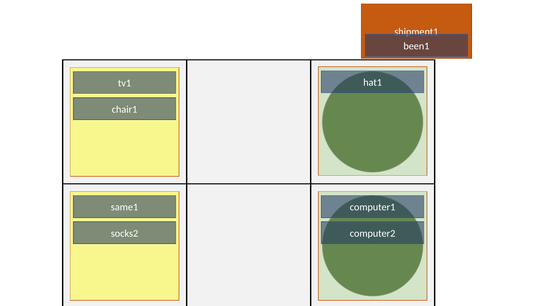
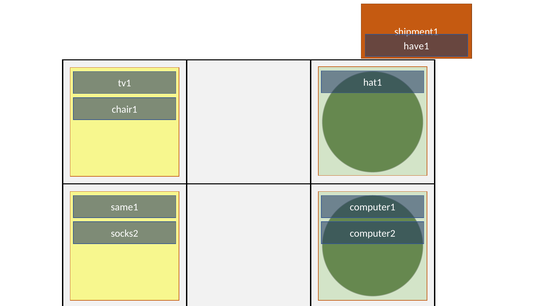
been1: been1 -> have1
